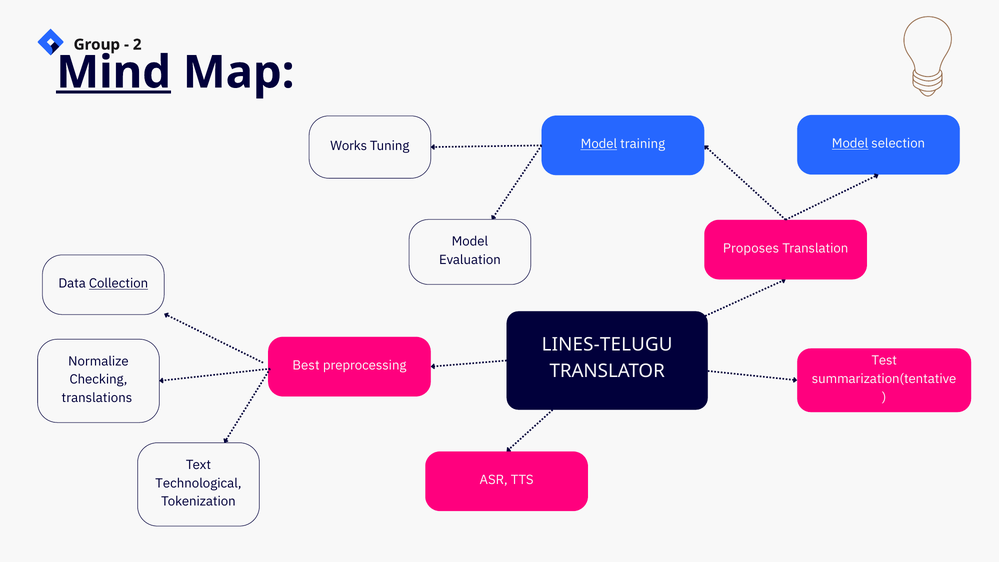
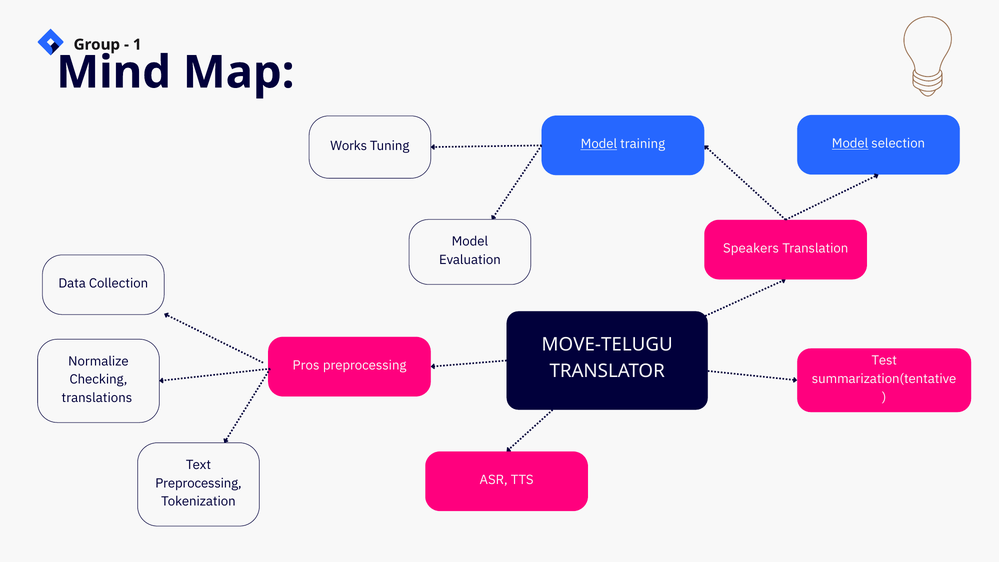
2: 2 -> 1
Mind underline: present -> none
Proposes: Proposes -> Speakers
Collection underline: present -> none
LINES-TELUGU: LINES-TELUGU -> MOVE-TELUGU
Best: Best -> Pros
Technological at (198, 483): Technological -> Preprocessing
